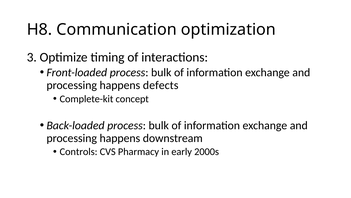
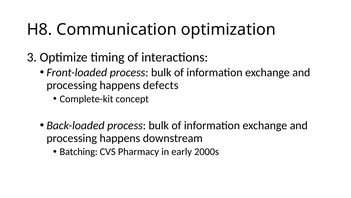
Controls: Controls -> Batching
